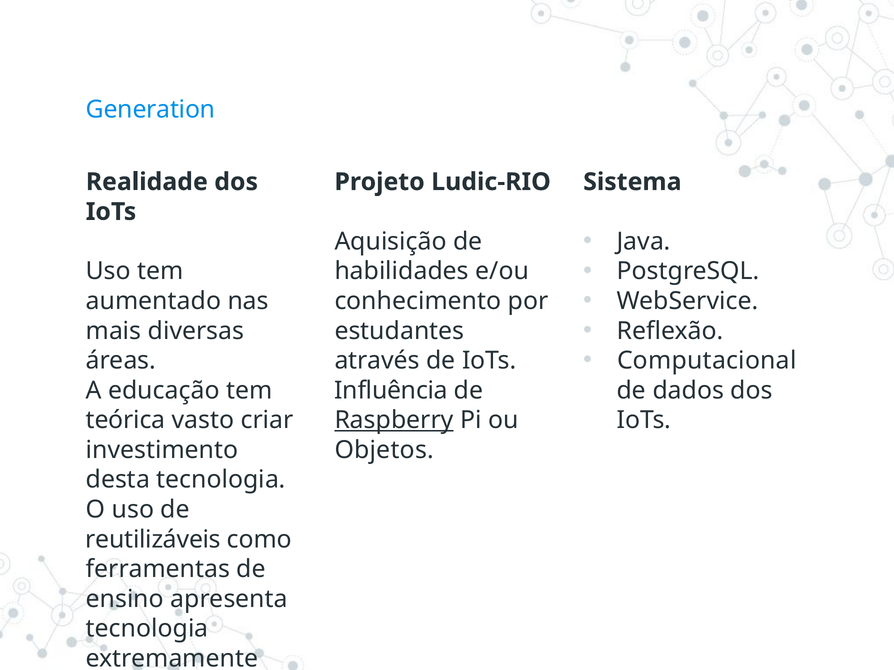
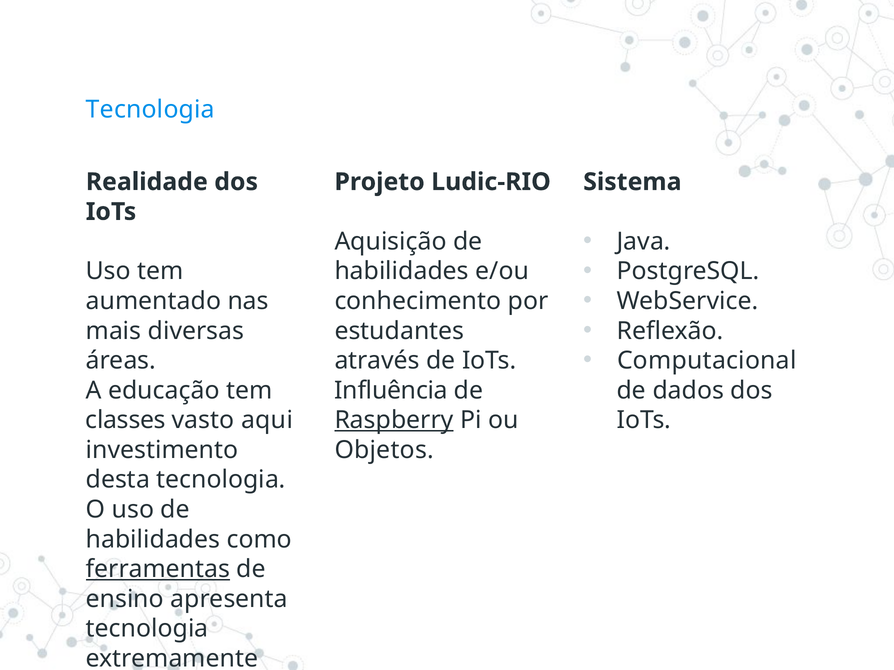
Generation at (151, 110): Generation -> Tecnologia
teórica: teórica -> classes
criar: criar -> aqui
reutilizáveis at (153, 540): reutilizáveis -> habilidades
ferramentas underline: none -> present
